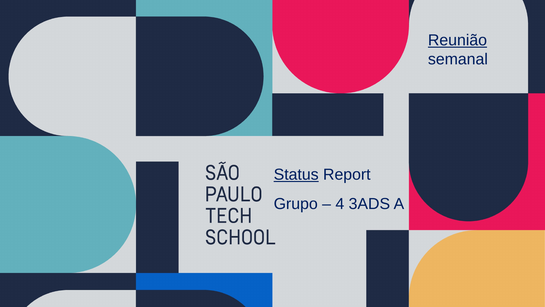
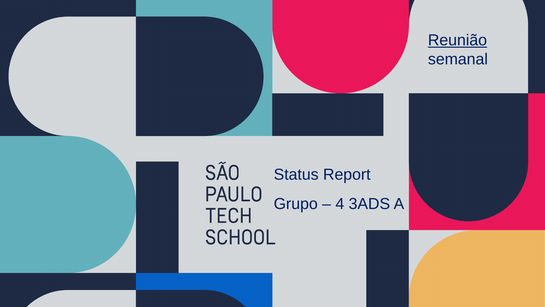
Status underline: present -> none
